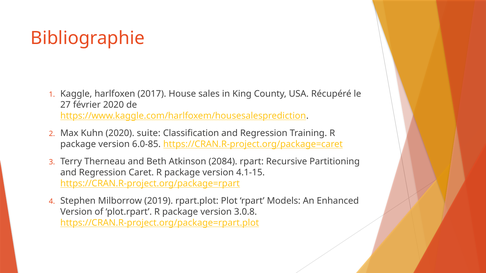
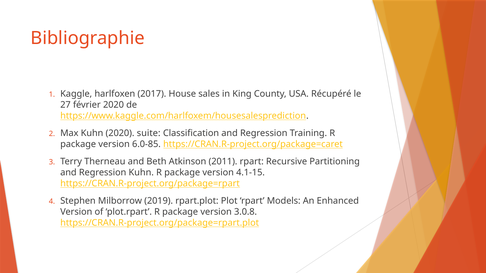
2084: 2084 -> 2011
Regression Caret: Caret -> Kuhn
